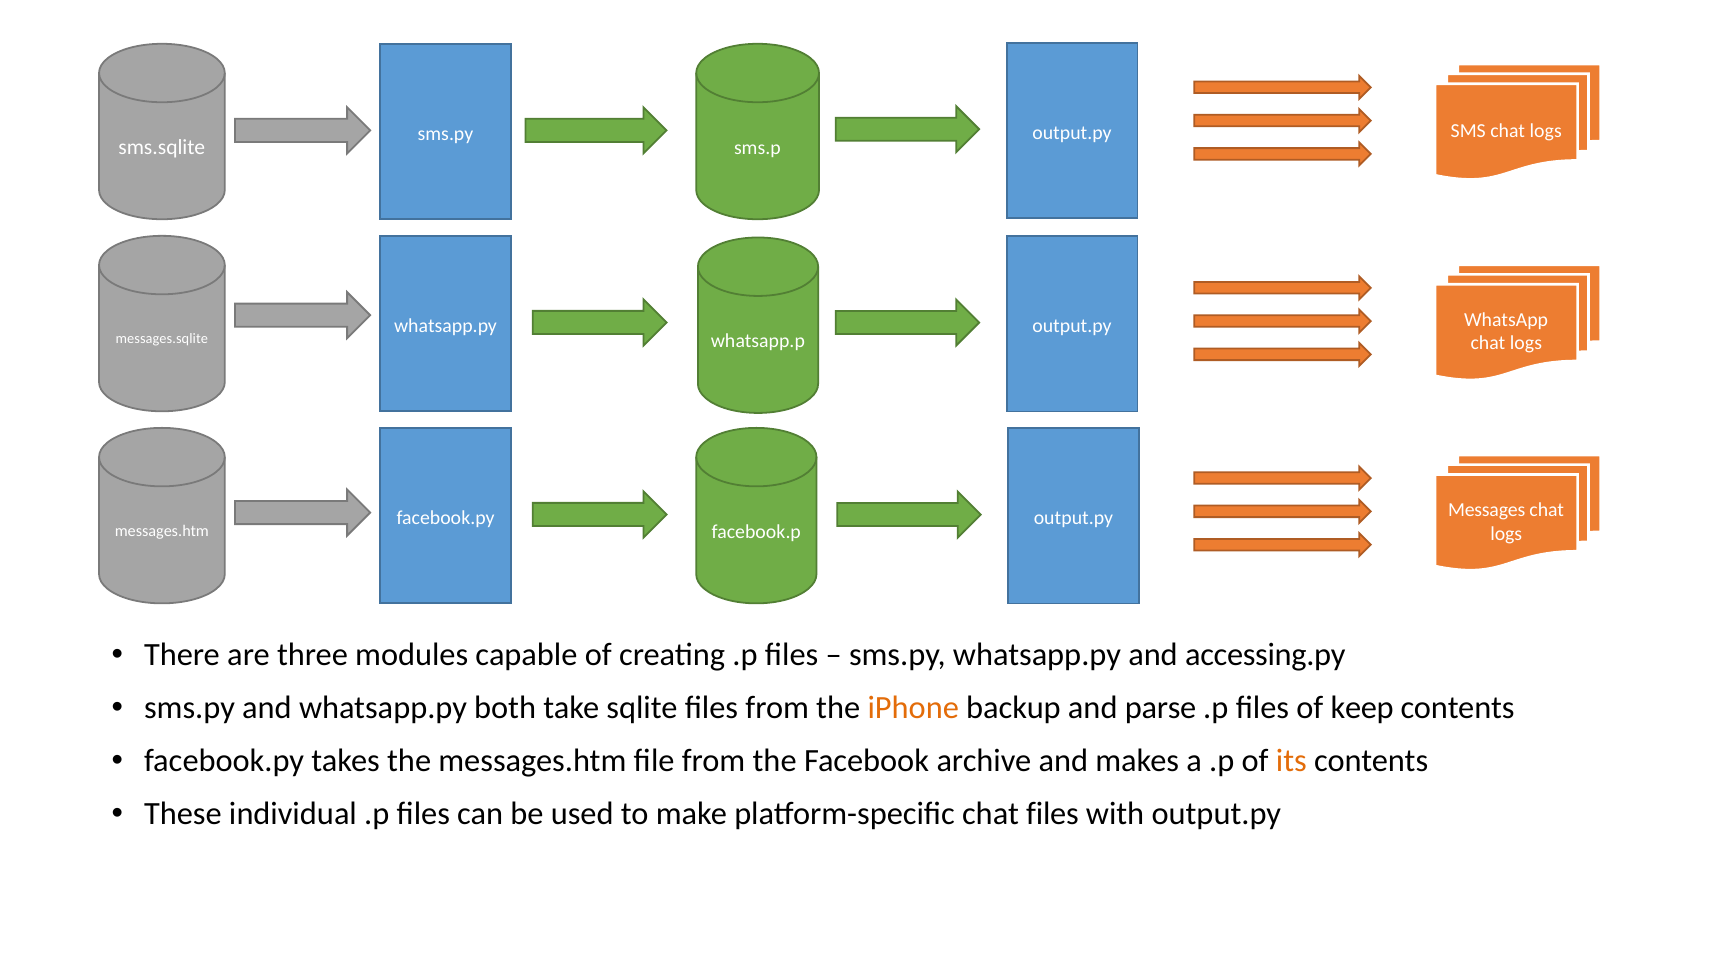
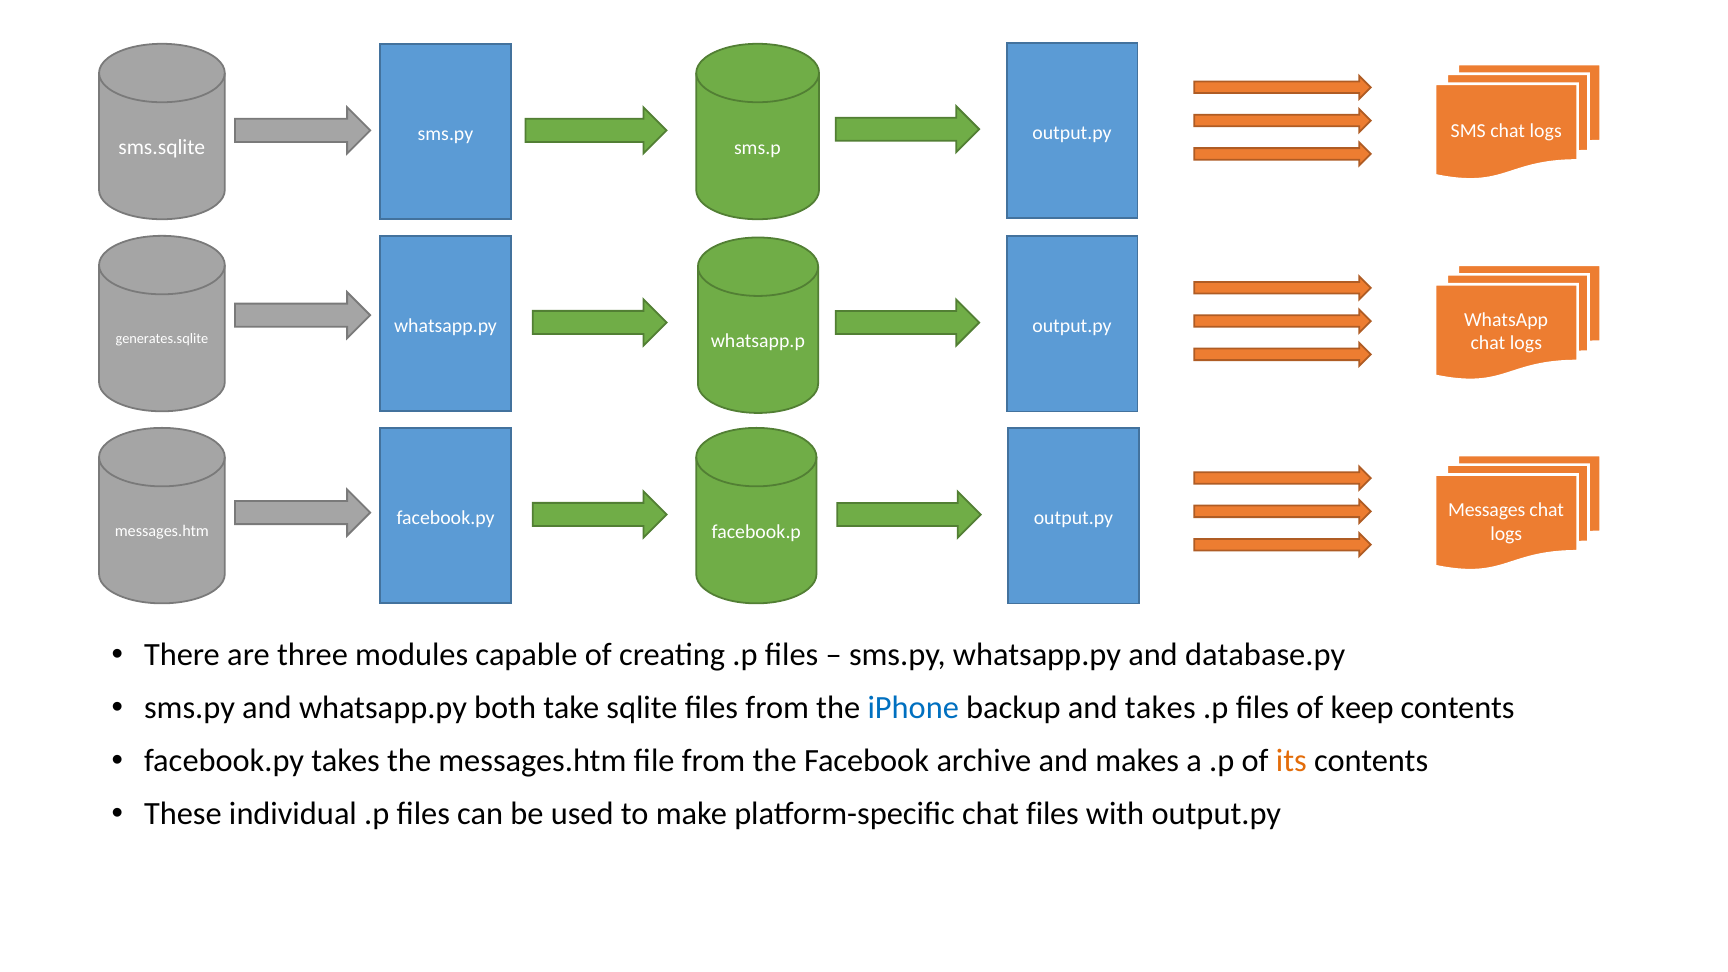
messages.sqlite: messages.sqlite -> generates.sqlite
accessing.py: accessing.py -> database.py
iPhone colour: orange -> blue
and parse: parse -> takes
